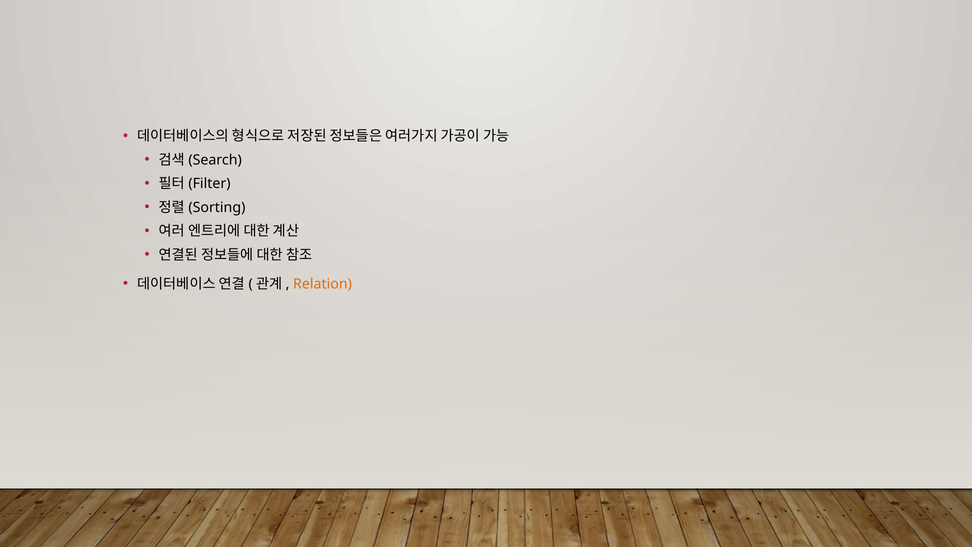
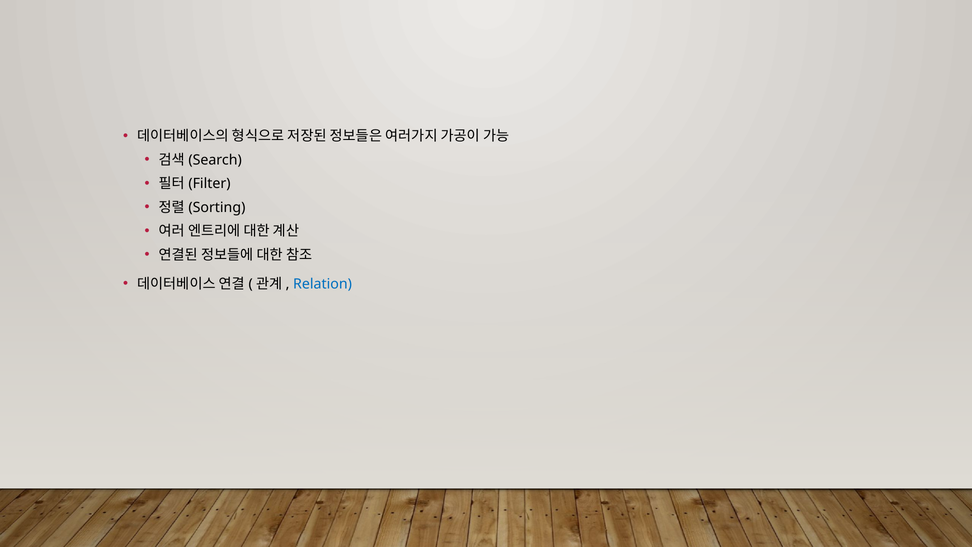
Relation colour: orange -> blue
